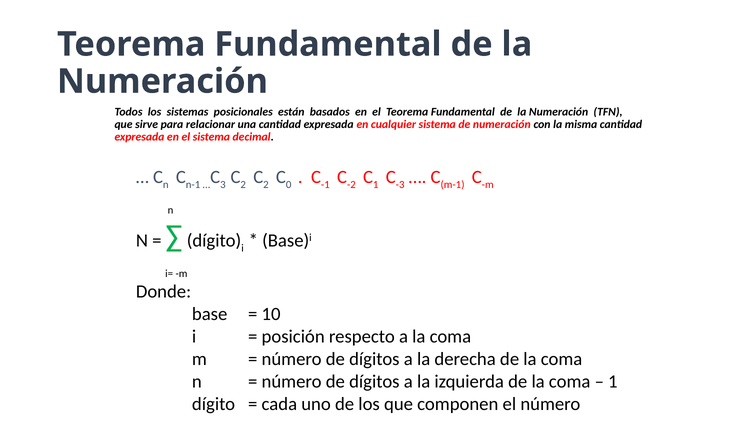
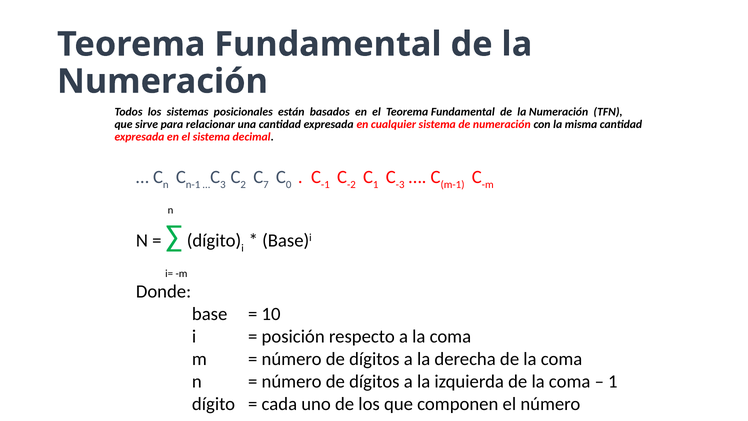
2 at (266, 184): 2 -> 7
